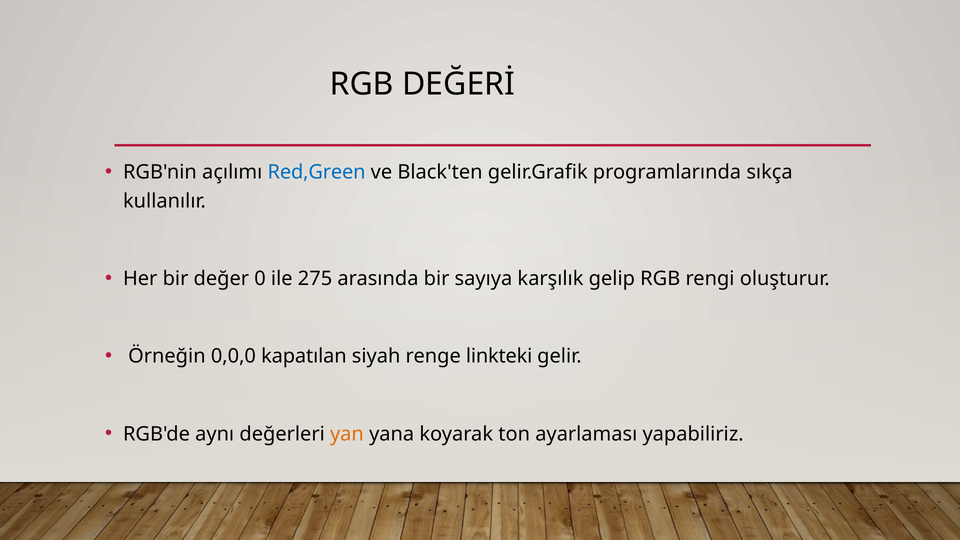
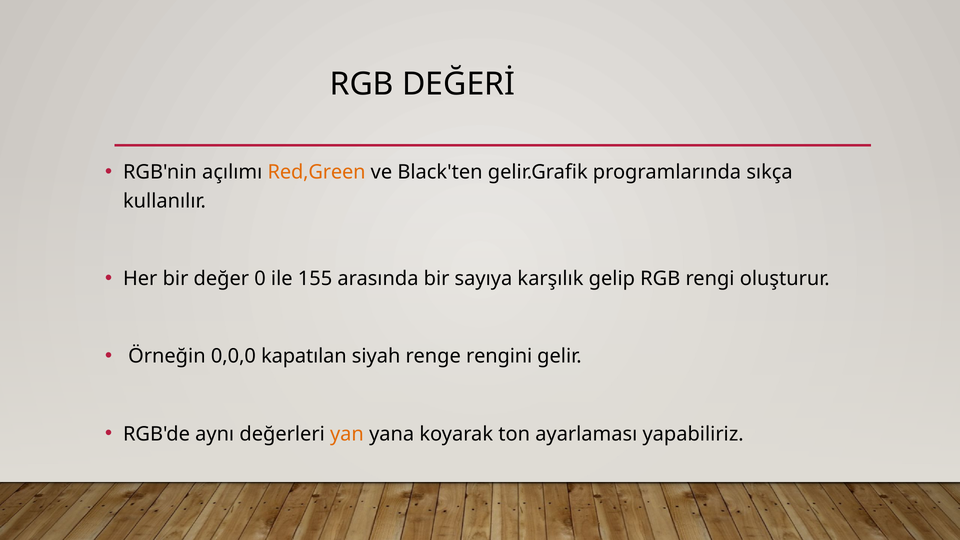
Red,Green colour: blue -> orange
275: 275 -> 155
linkteki: linkteki -> rengini
